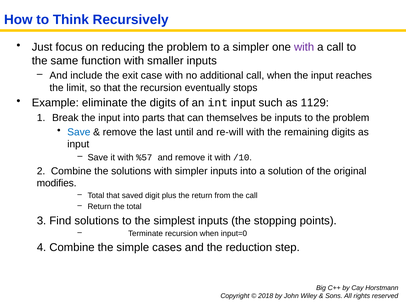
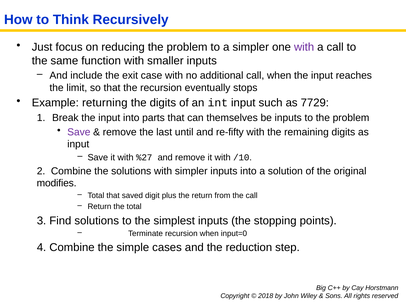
eliminate: eliminate -> returning
1129: 1129 -> 7729
Save at (79, 132) colour: blue -> purple
re-will: re-will -> re-fifty
%57: %57 -> %27
